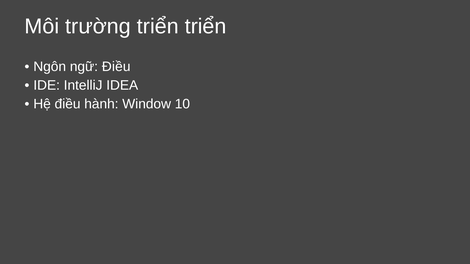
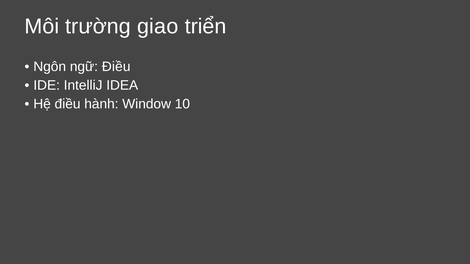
trường triển: triển -> giao
